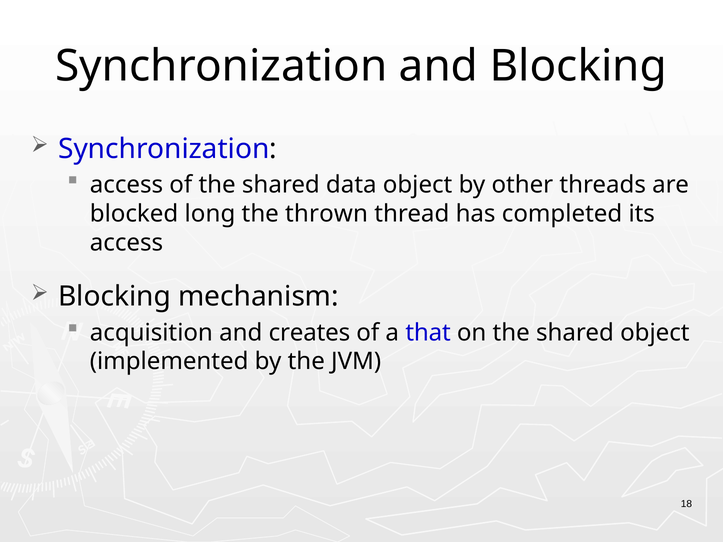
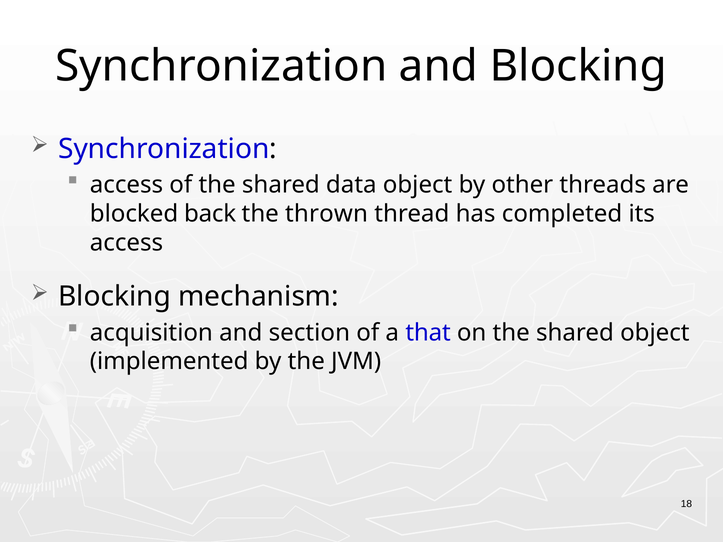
long: long -> back
creates: creates -> section
